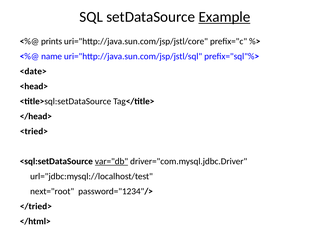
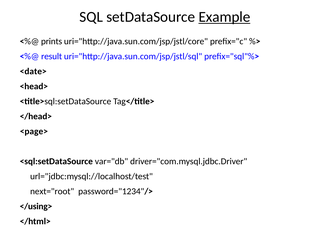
name: name -> result
<tried>: <tried> -> <page>
var="db underline: present -> none
</tried>: </tried> -> </using>
